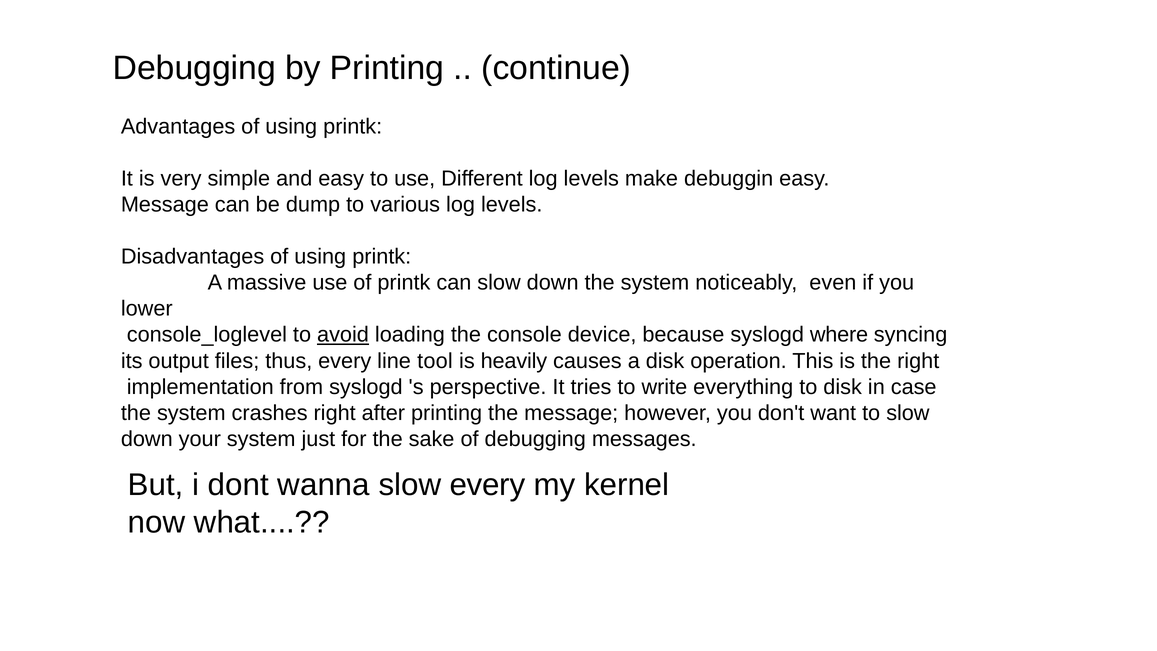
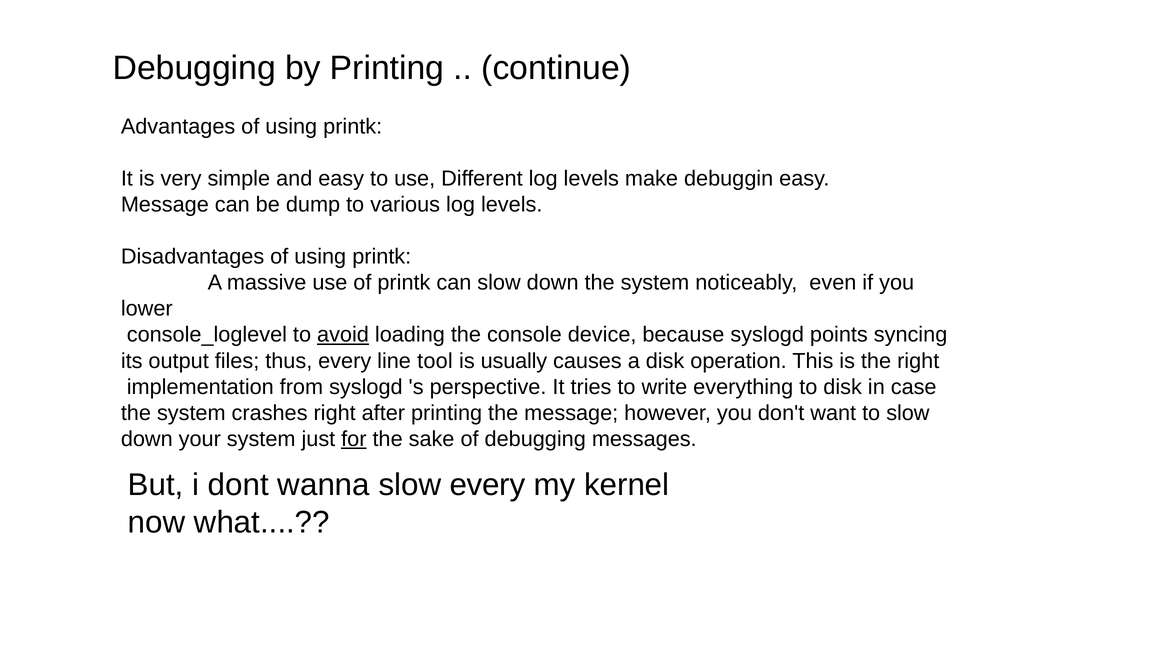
where: where -> points
heavily: heavily -> usually
for underline: none -> present
